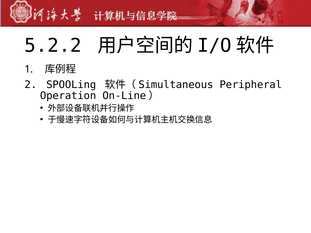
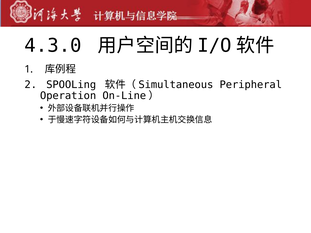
5.2.2: 5.2.2 -> 4.3.0
